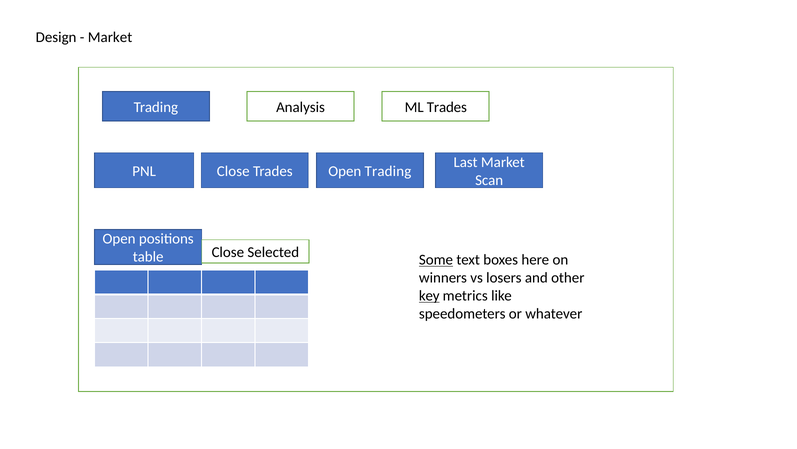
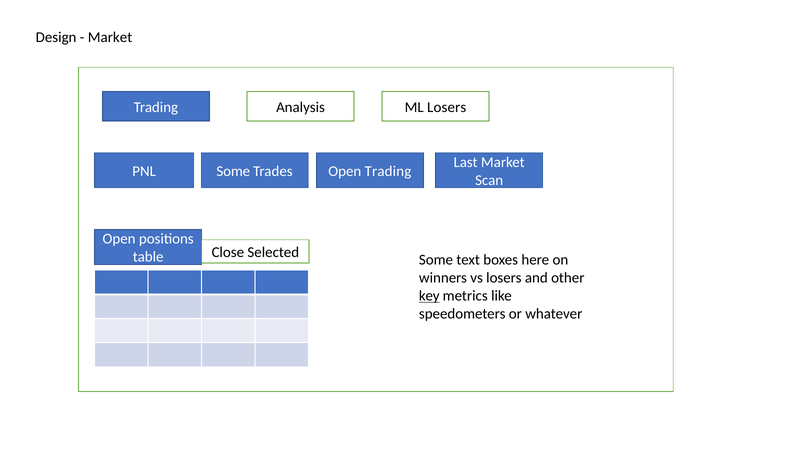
ML Trades: Trades -> Losers
PNL Close: Close -> Some
Some at (436, 259) underline: present -> none
